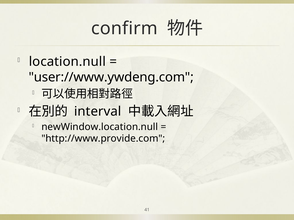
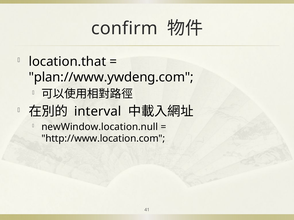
location.null: location.null -> location.that
user://www.ywdeng.com: user://www.ywdeng.com -> plan://www.ywdeng.com
http://www.provide.com: http://www.provide.com -> http://www.location.com
